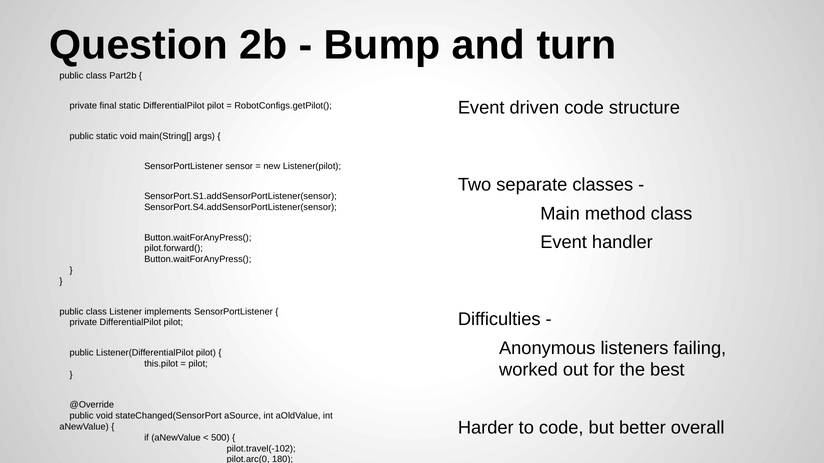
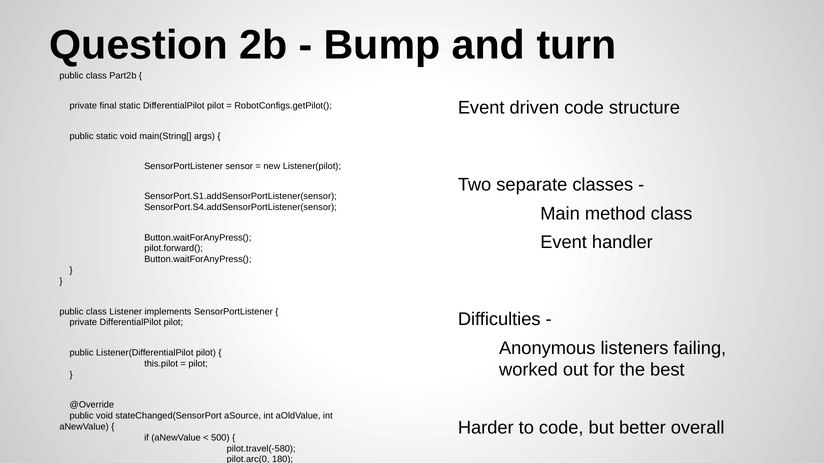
pilot.travel(-102: pilot.travel(-102 -> pilot.travel(-580
